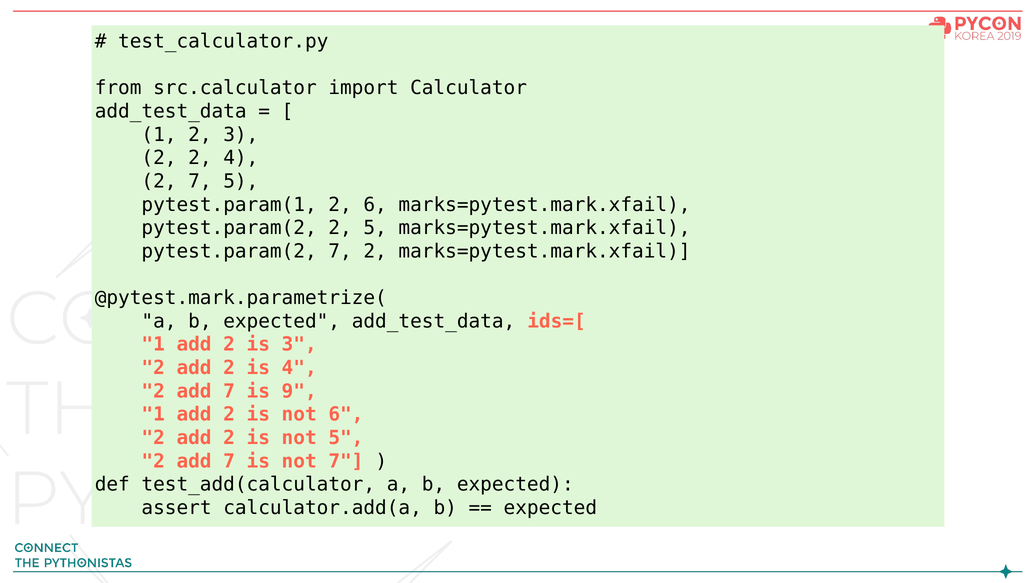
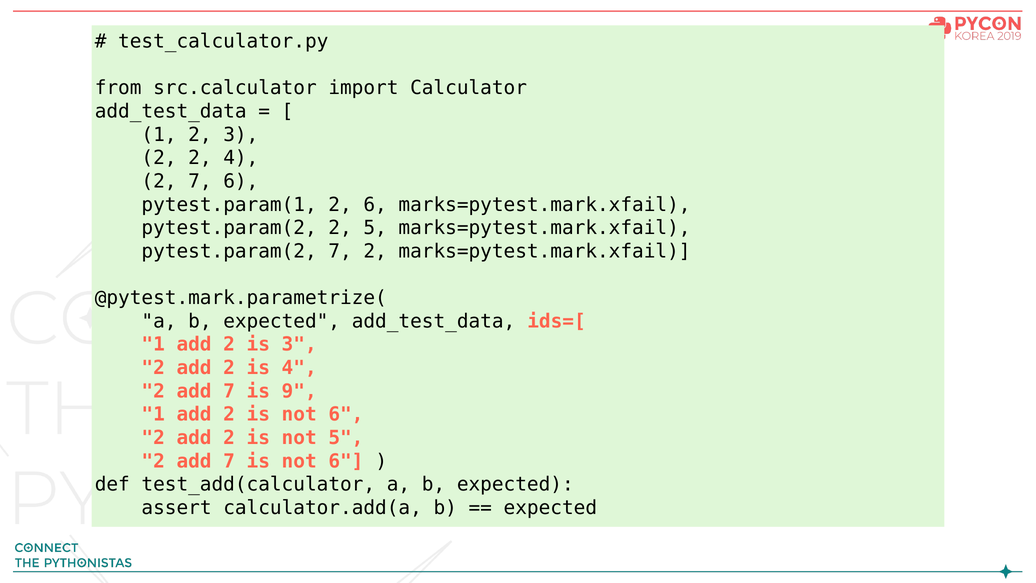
7 5: 5 -> 6
7 is not 7: 7 -> 6
